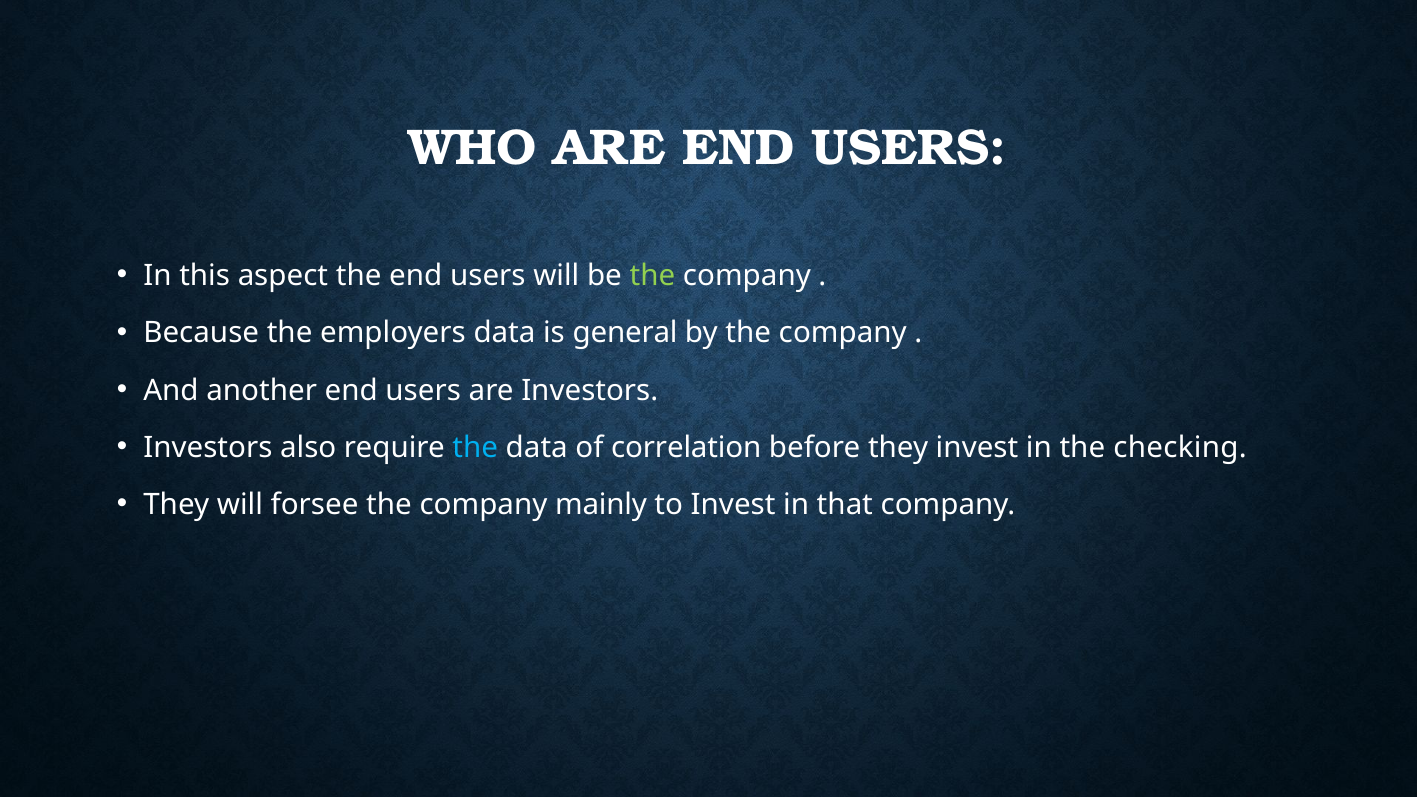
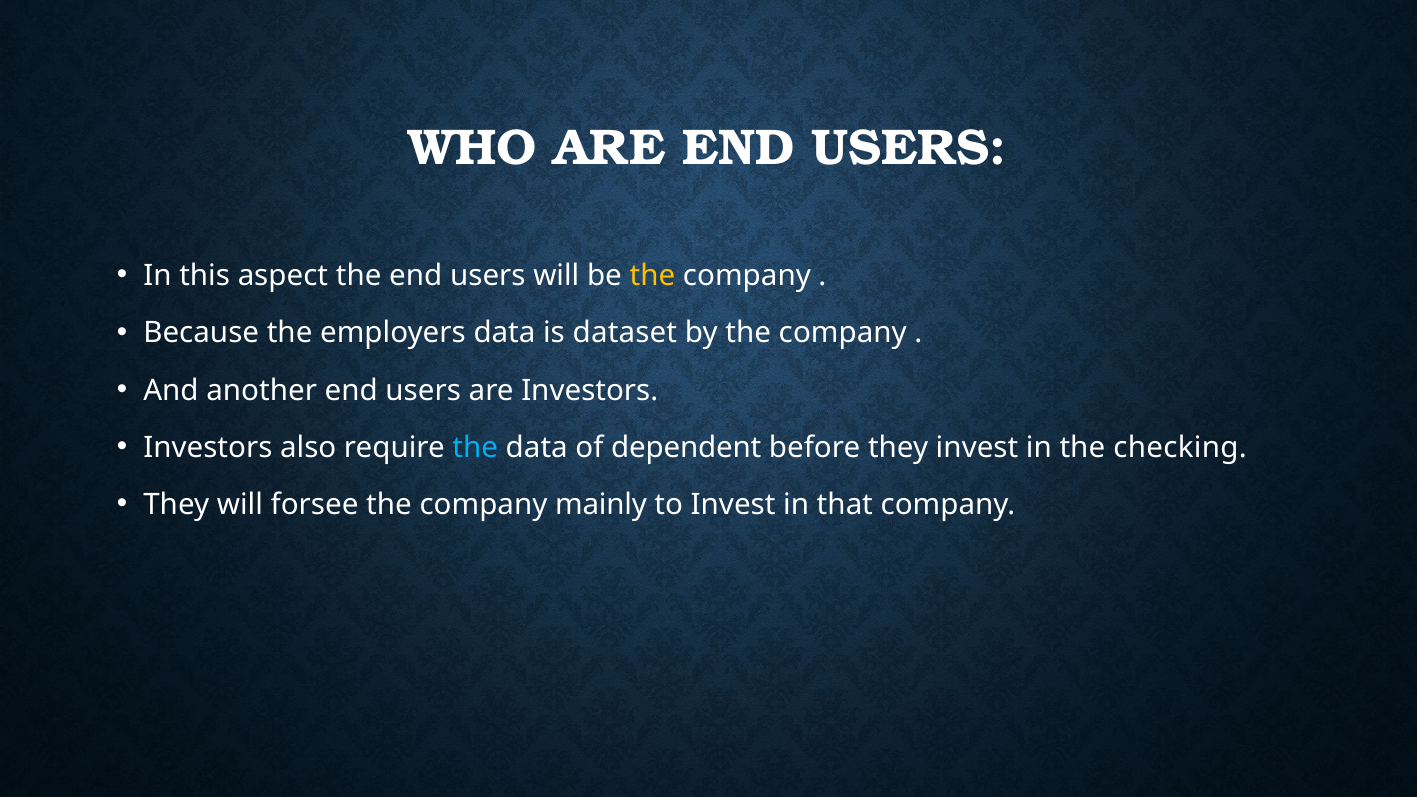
the at (652, 276) colour: light green -> yellow
general: general -> dataset
correlation: correlation -> dependent
